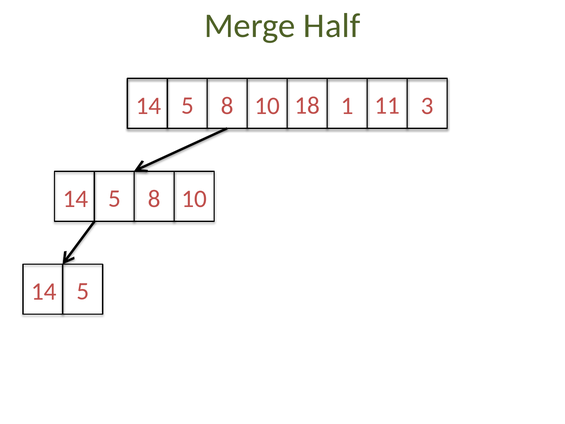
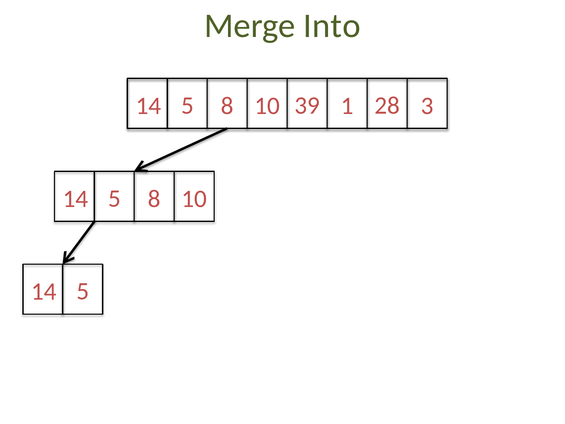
Half: Half -> Into
11: 11 -> 28
18: 18 -> 39
